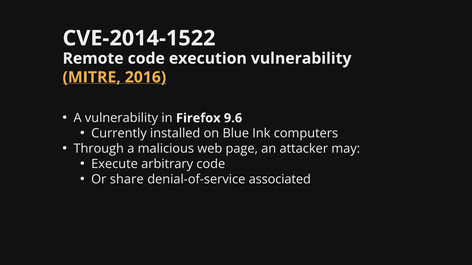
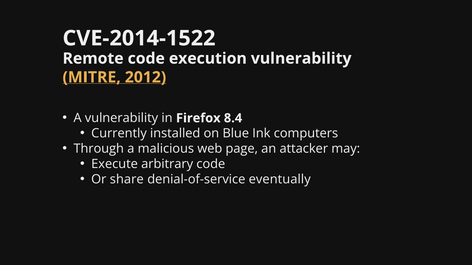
2016: 2016 -> 2012
9.6: 9.6 -> 8.4
associated: associated -> eventually
